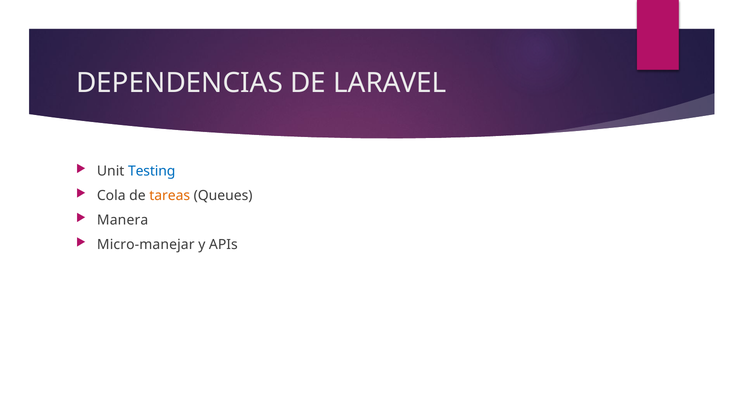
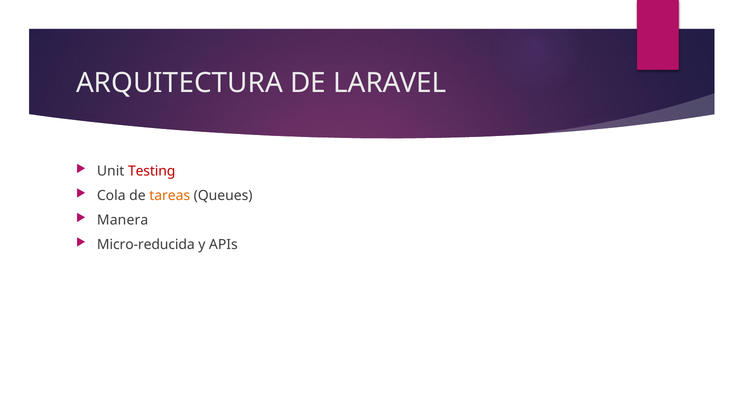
DEPENDENCIAS: DEPENDENCIAS -> ARQUITECTURA
Testing colour: blue -> red
Micro-manejar: Micro-manejar -> Micro-reducida
